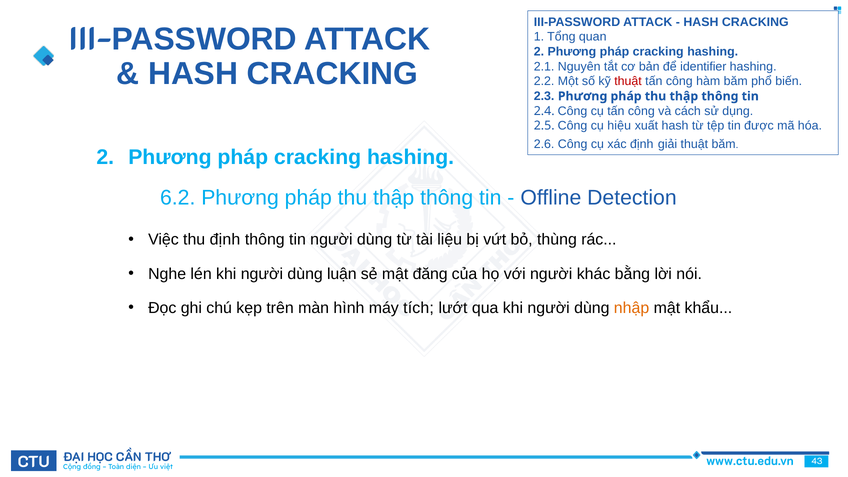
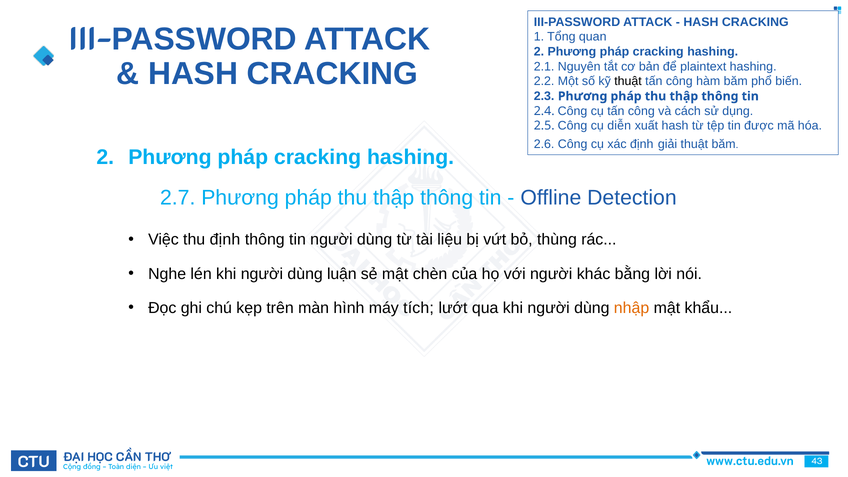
identifier: identifier -> plaintext
thuật at (628, 81) colour: red -> black
hiệu: hiệu -> diễn
6.2: 6.2 -> 2.7
đăng: đăng -> chèn
